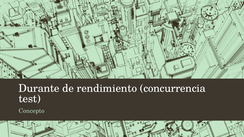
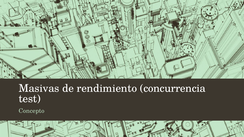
Durante: Durante -> Masivas
